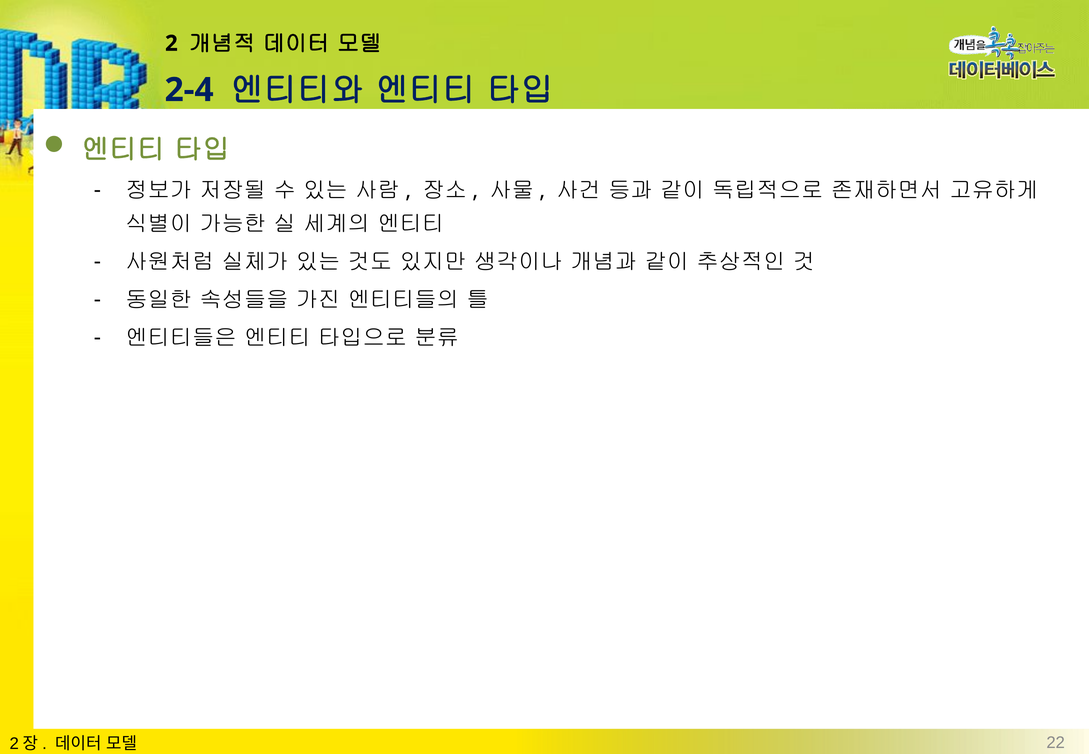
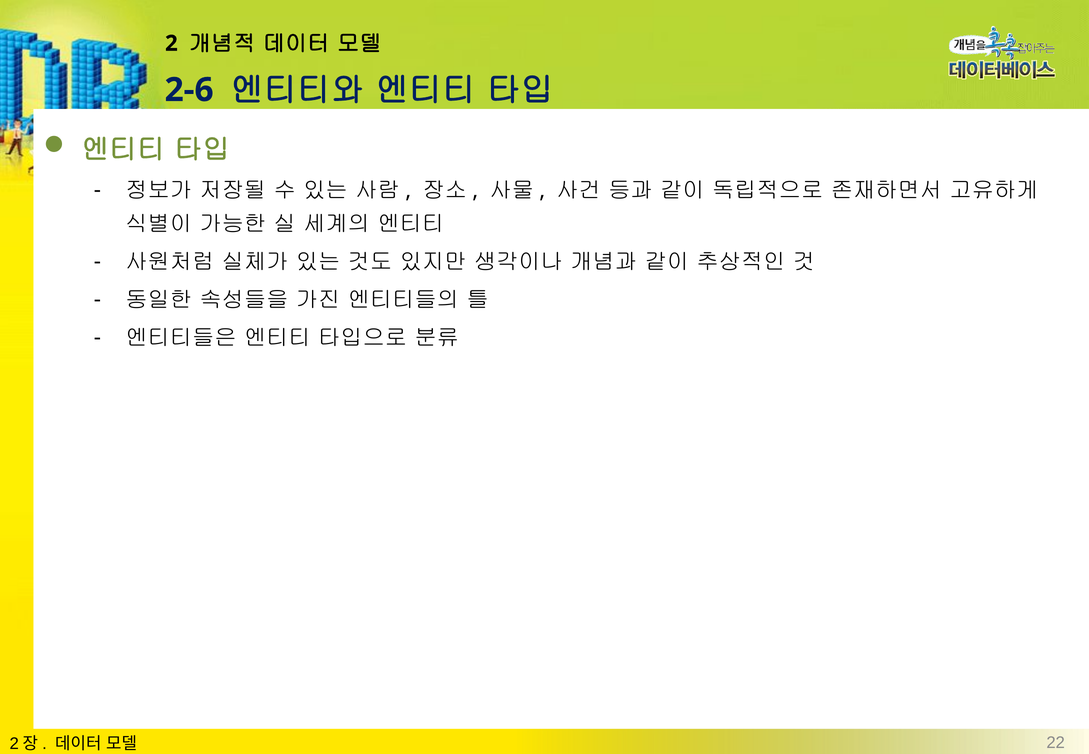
2-4: 2-4 -> 2-6
